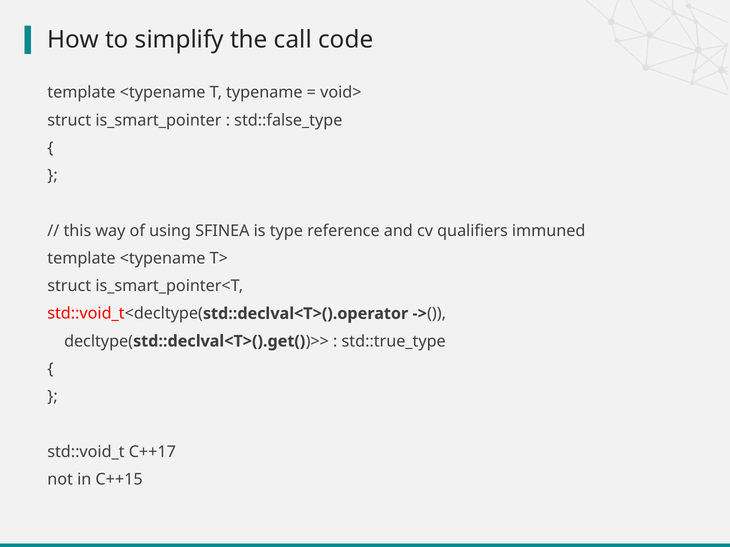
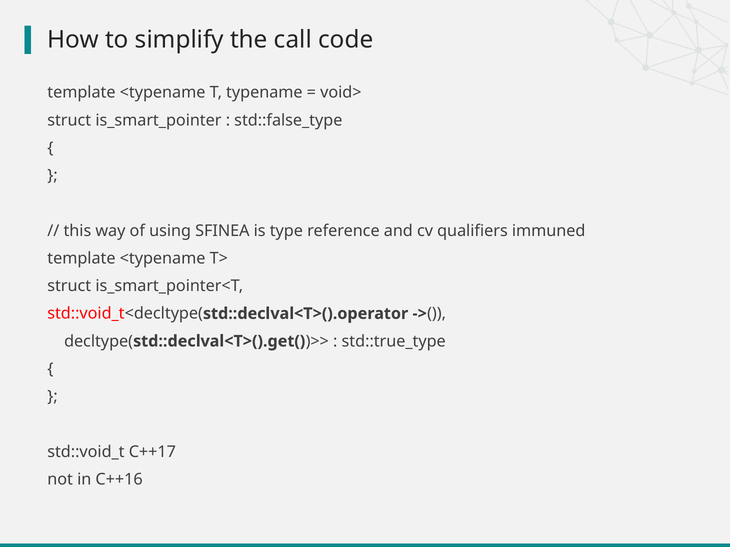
C++15: C++15 -> C++16
